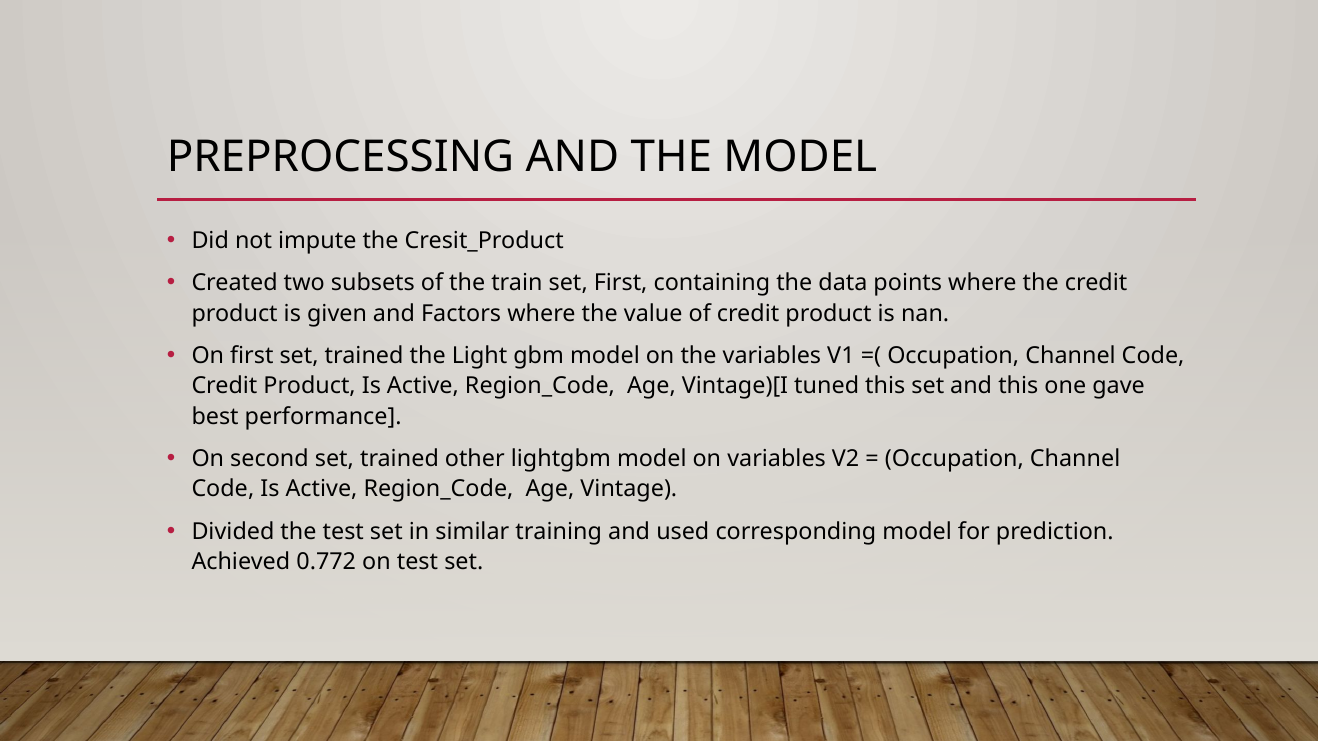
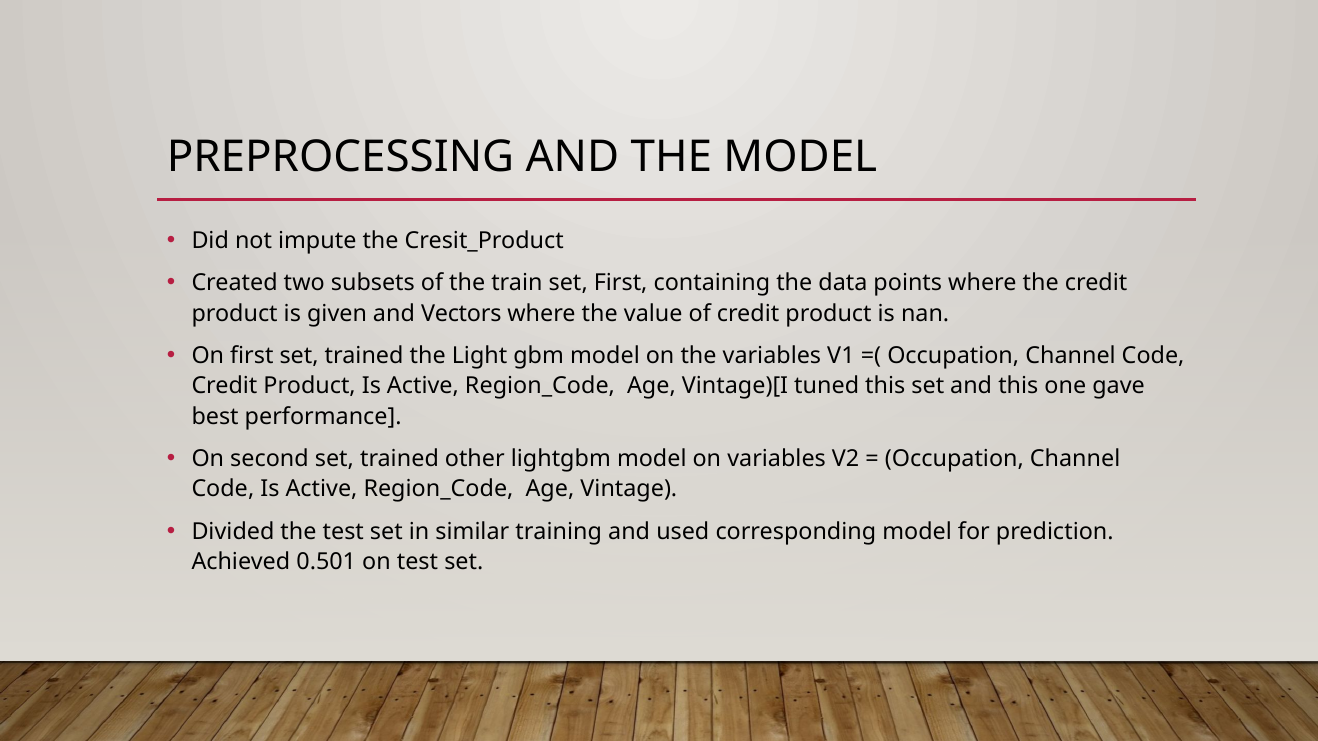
Factors: Factors -> Vectors
0.772: 0.772 -> 0.501
